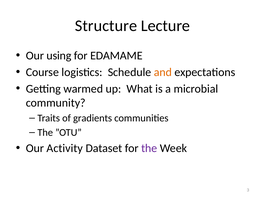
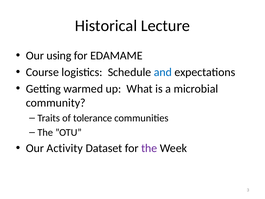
Structure: Structure -> Historical
and colour: orange -> blue
gradients: gradients -> tolerance
